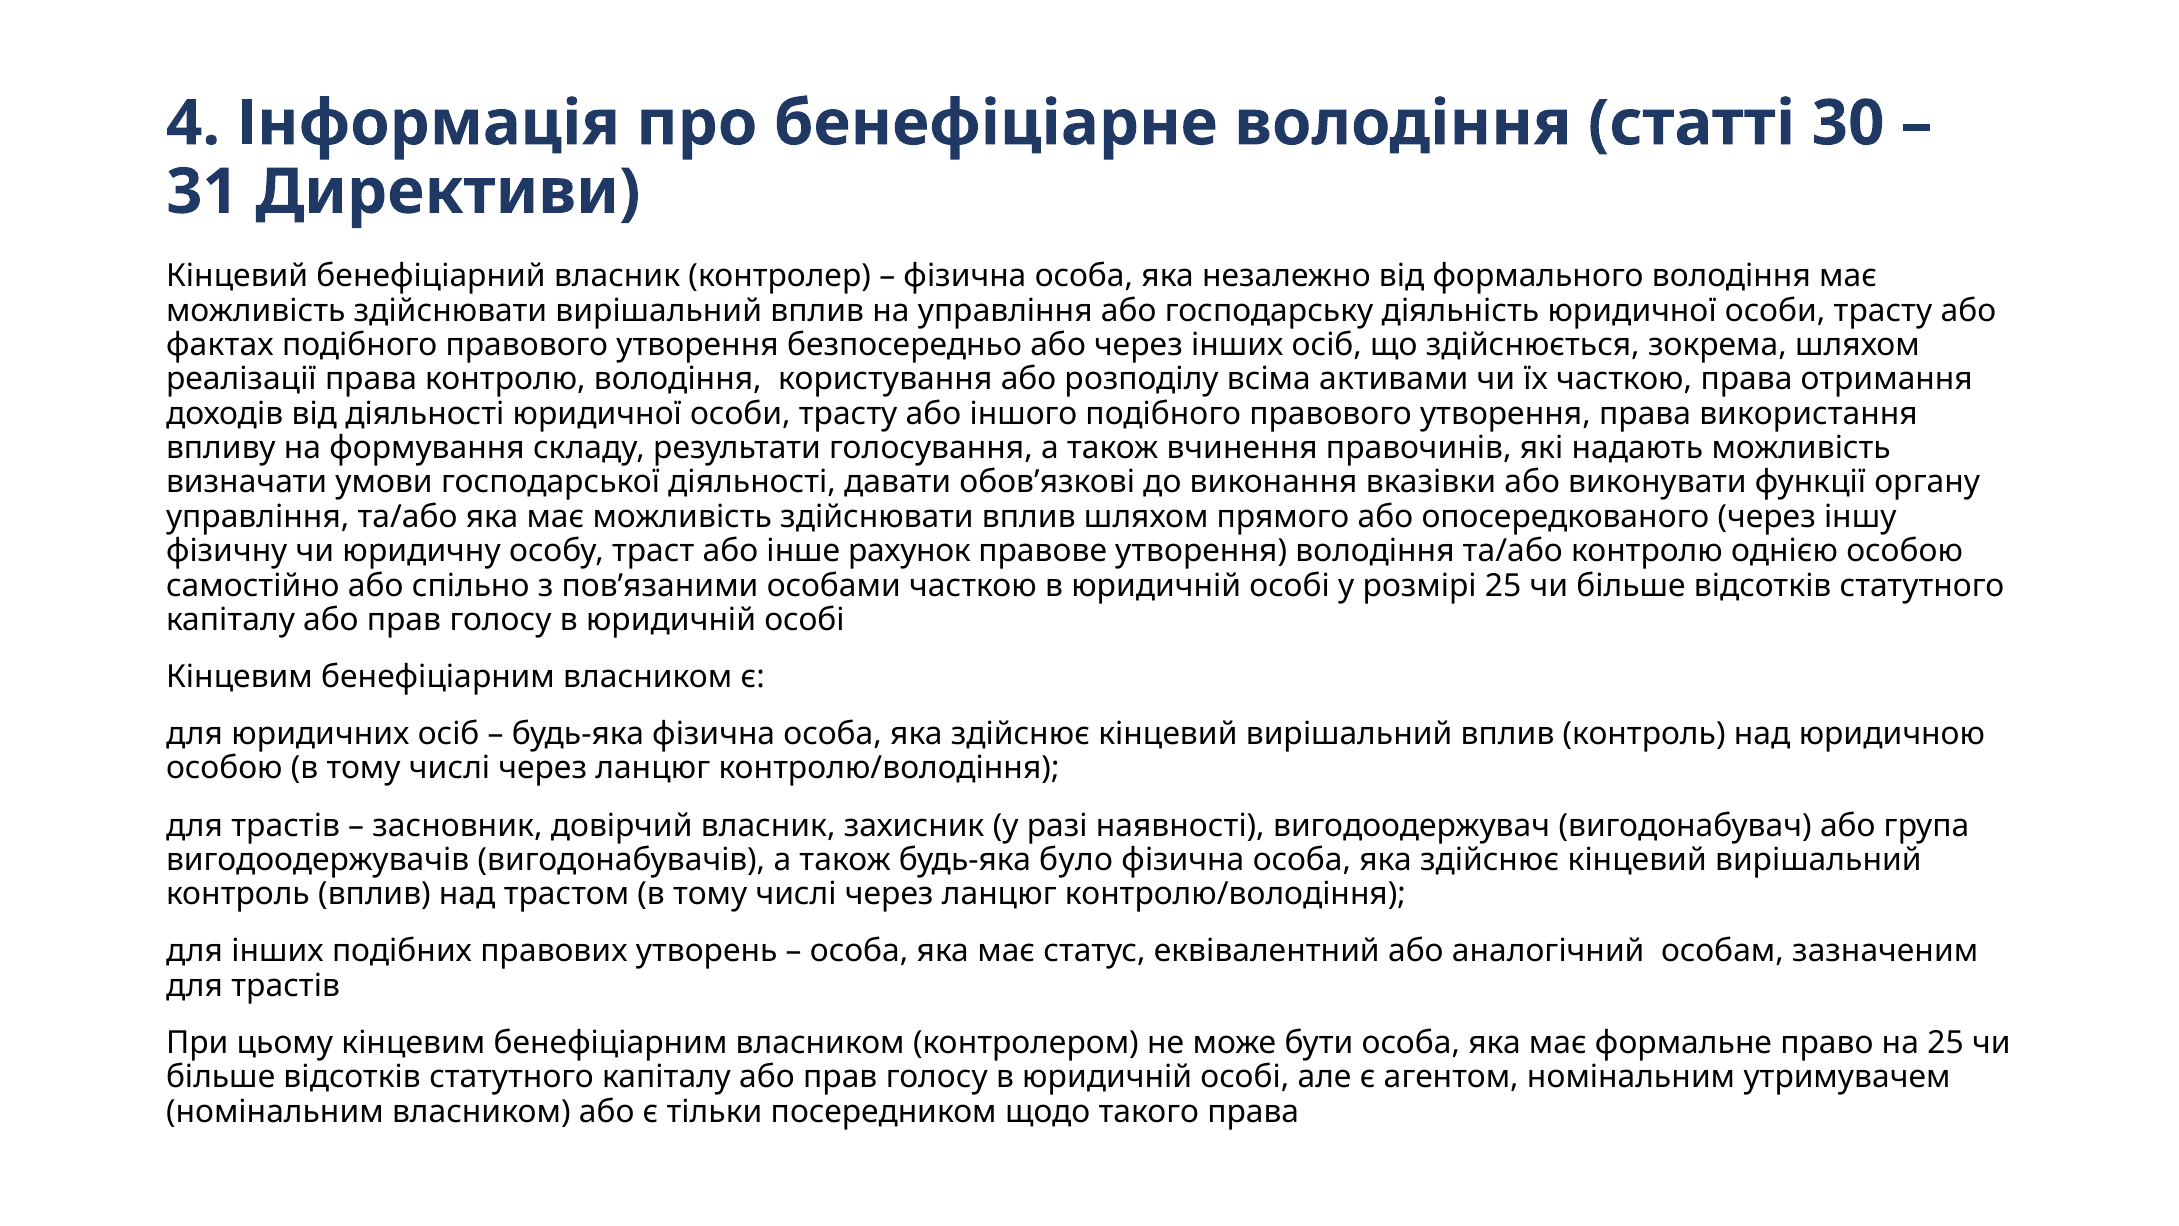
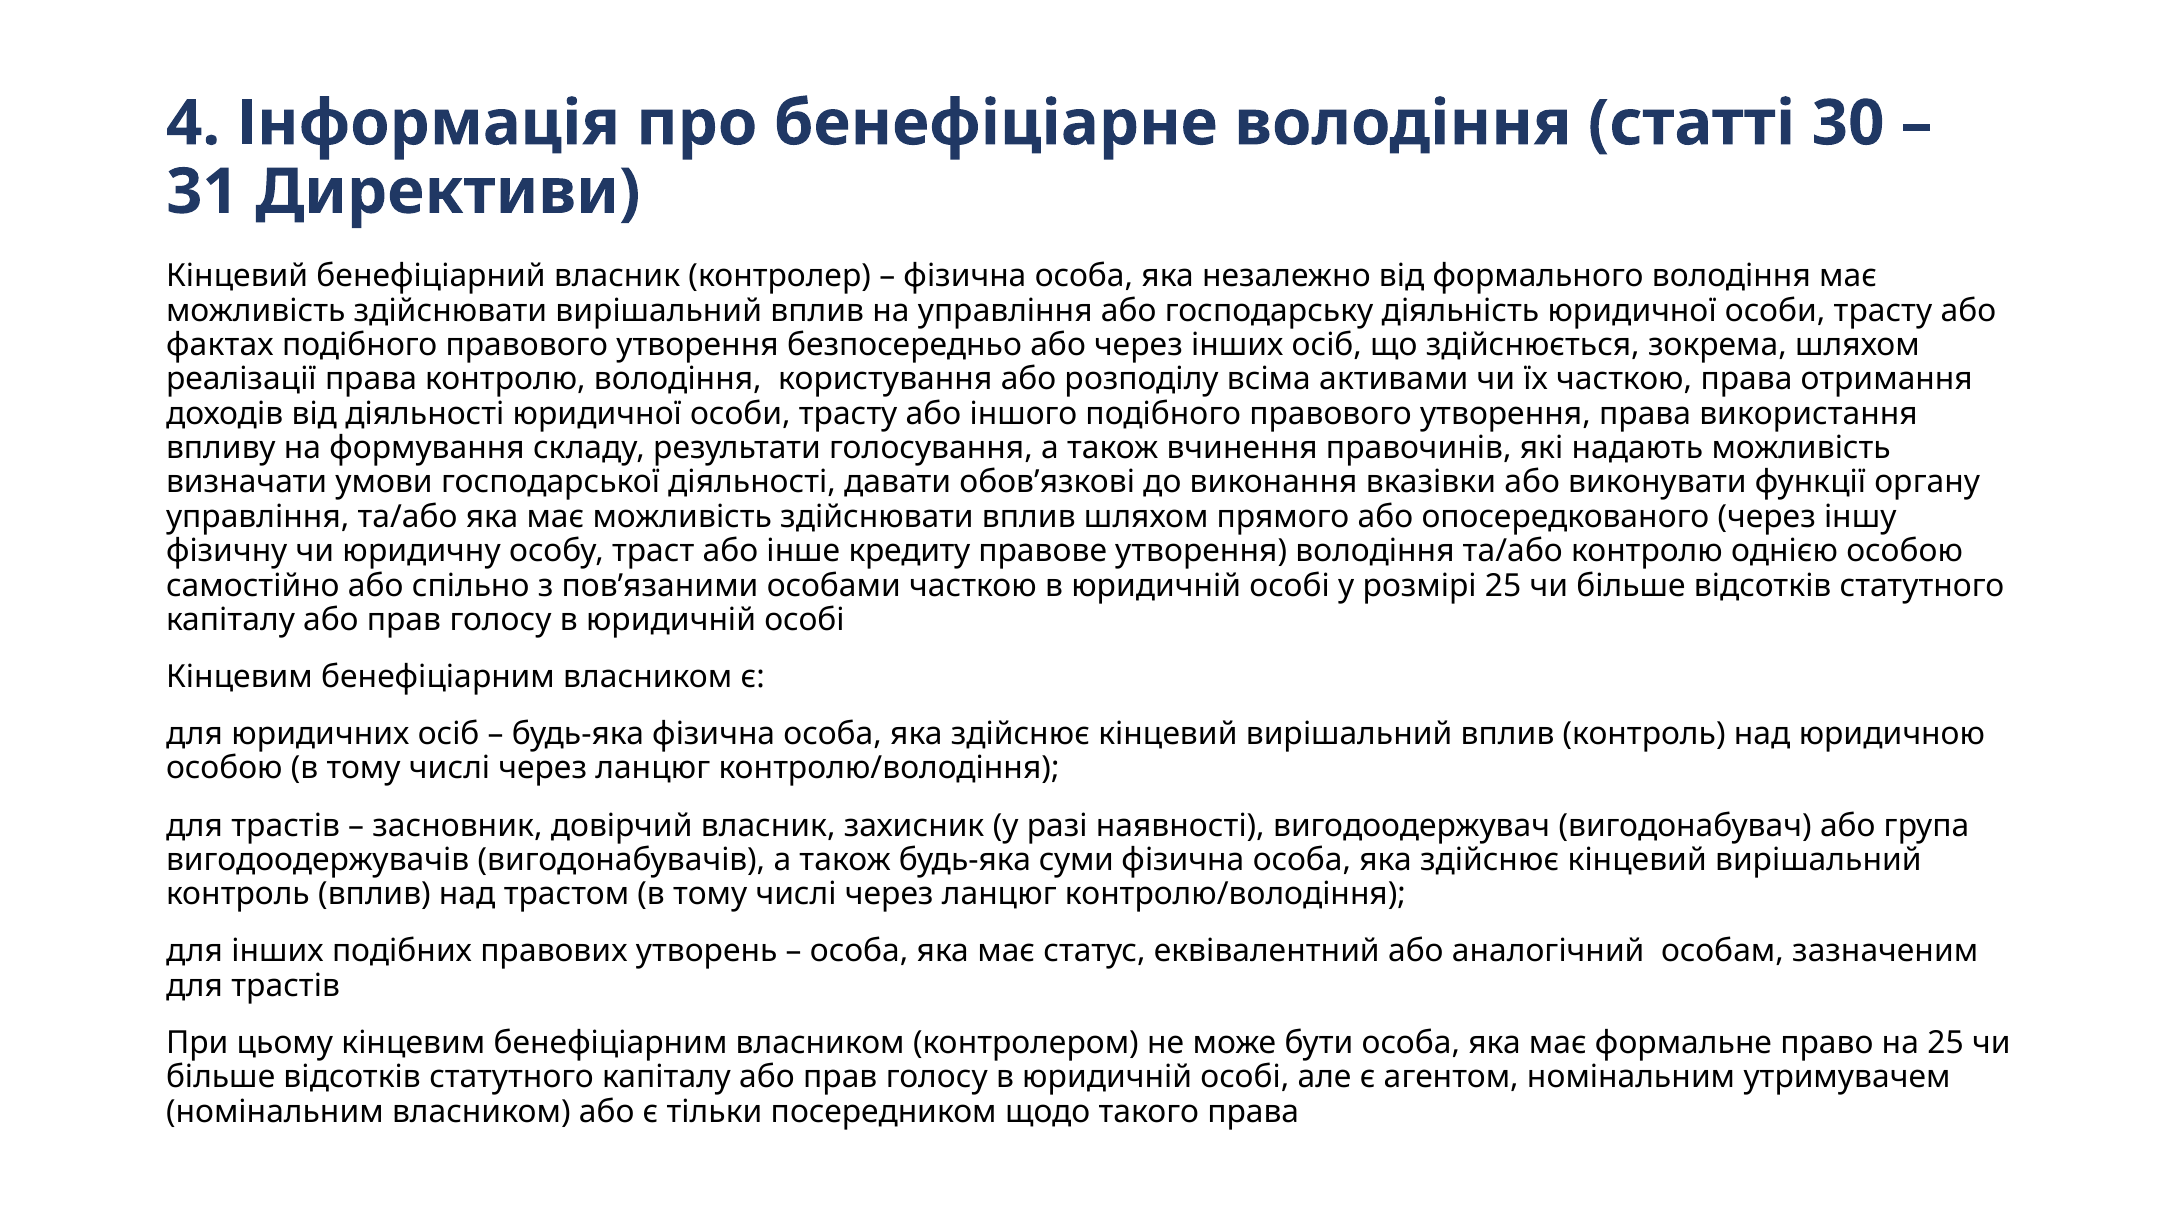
рахунок: рахунок -> кредиту
було: було -> суми
